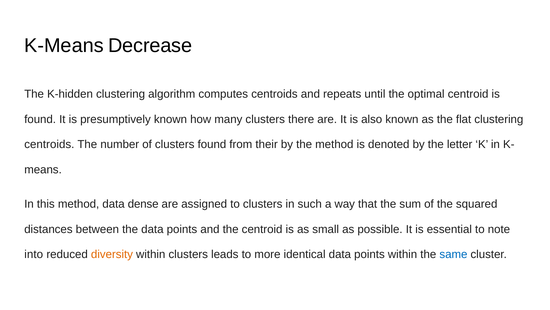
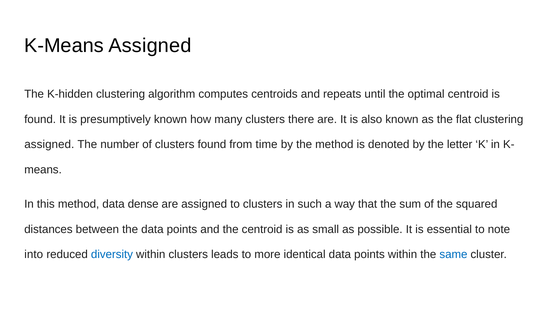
K-Means Decrease: Decrease -> Assigned
centroids at (49, 144): centroids -> assigned
their: their -> time
diversity colour: orange -> blue
